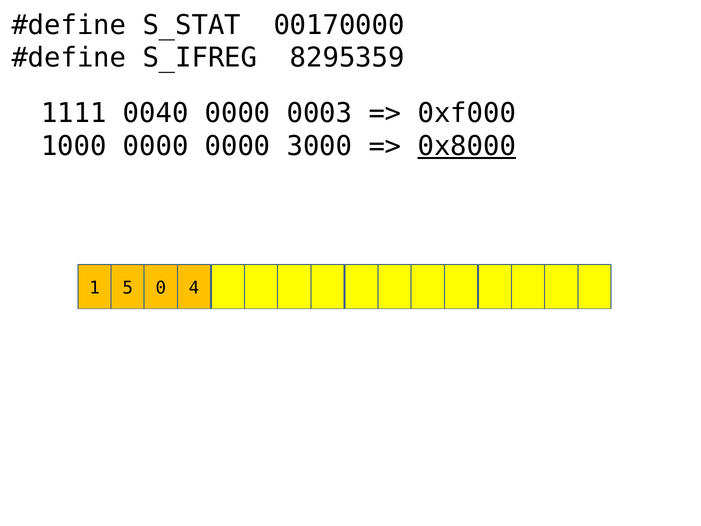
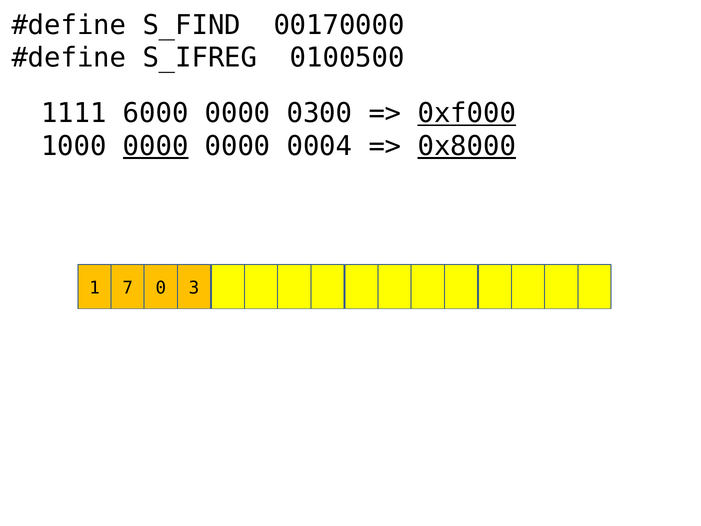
S_STAT: S_STAT -> S_FIND
8295359: 8295359 -> 0100500
0040: 0040 -> 6000
0003: 0003 -> 0300
0xf000 underline: none -> present
0000 at (156, 146) underline: none -> present
3000: 3000 -> 0004
5: 5 -> 7
4: 4 -> 3
